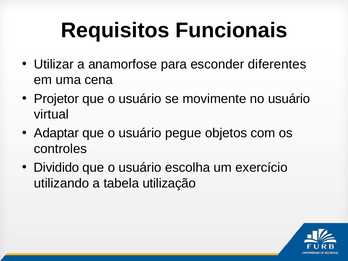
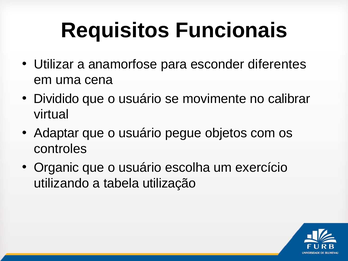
Projetor: Projetor -> Dividido
no usuário: usuário -> calibrar
Dividido: Dividido -> Organic
